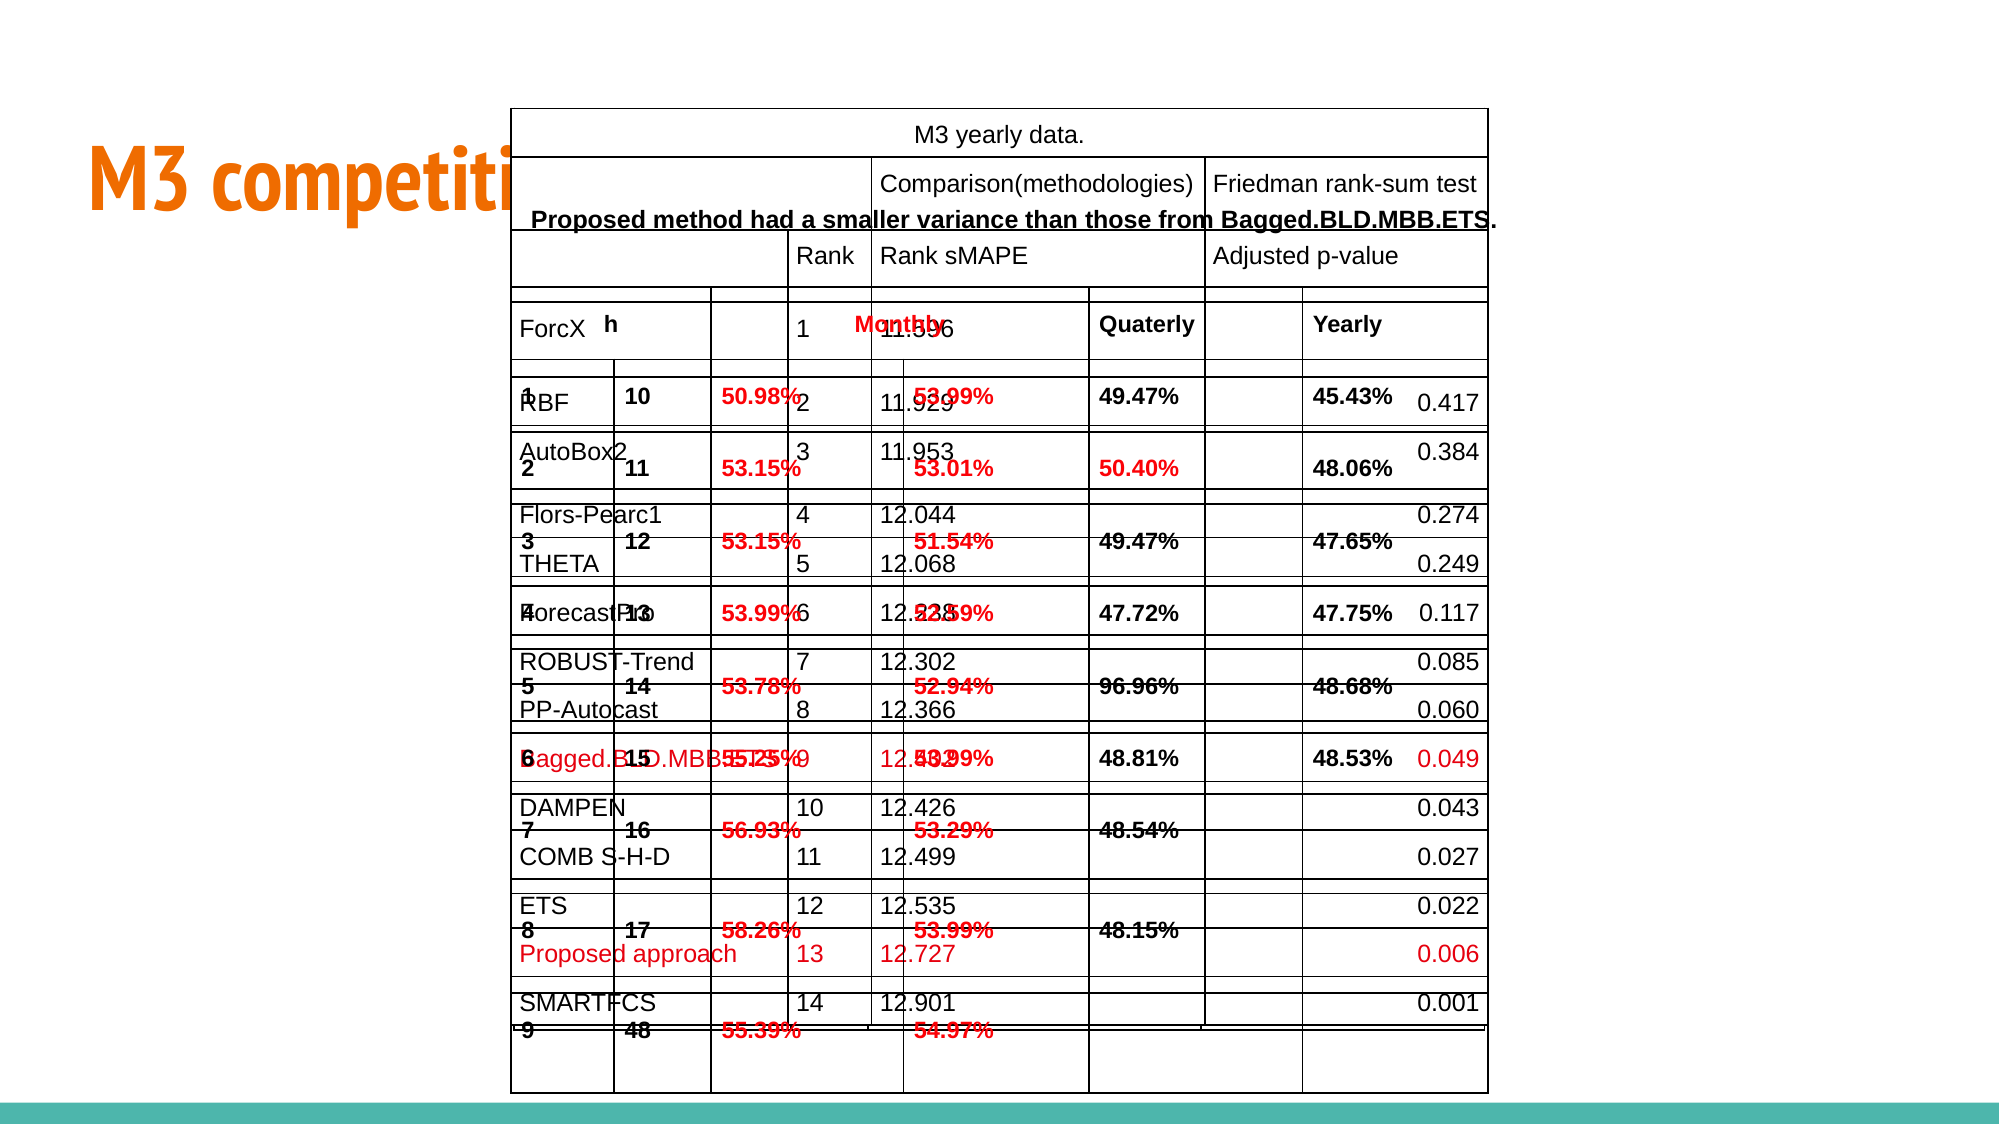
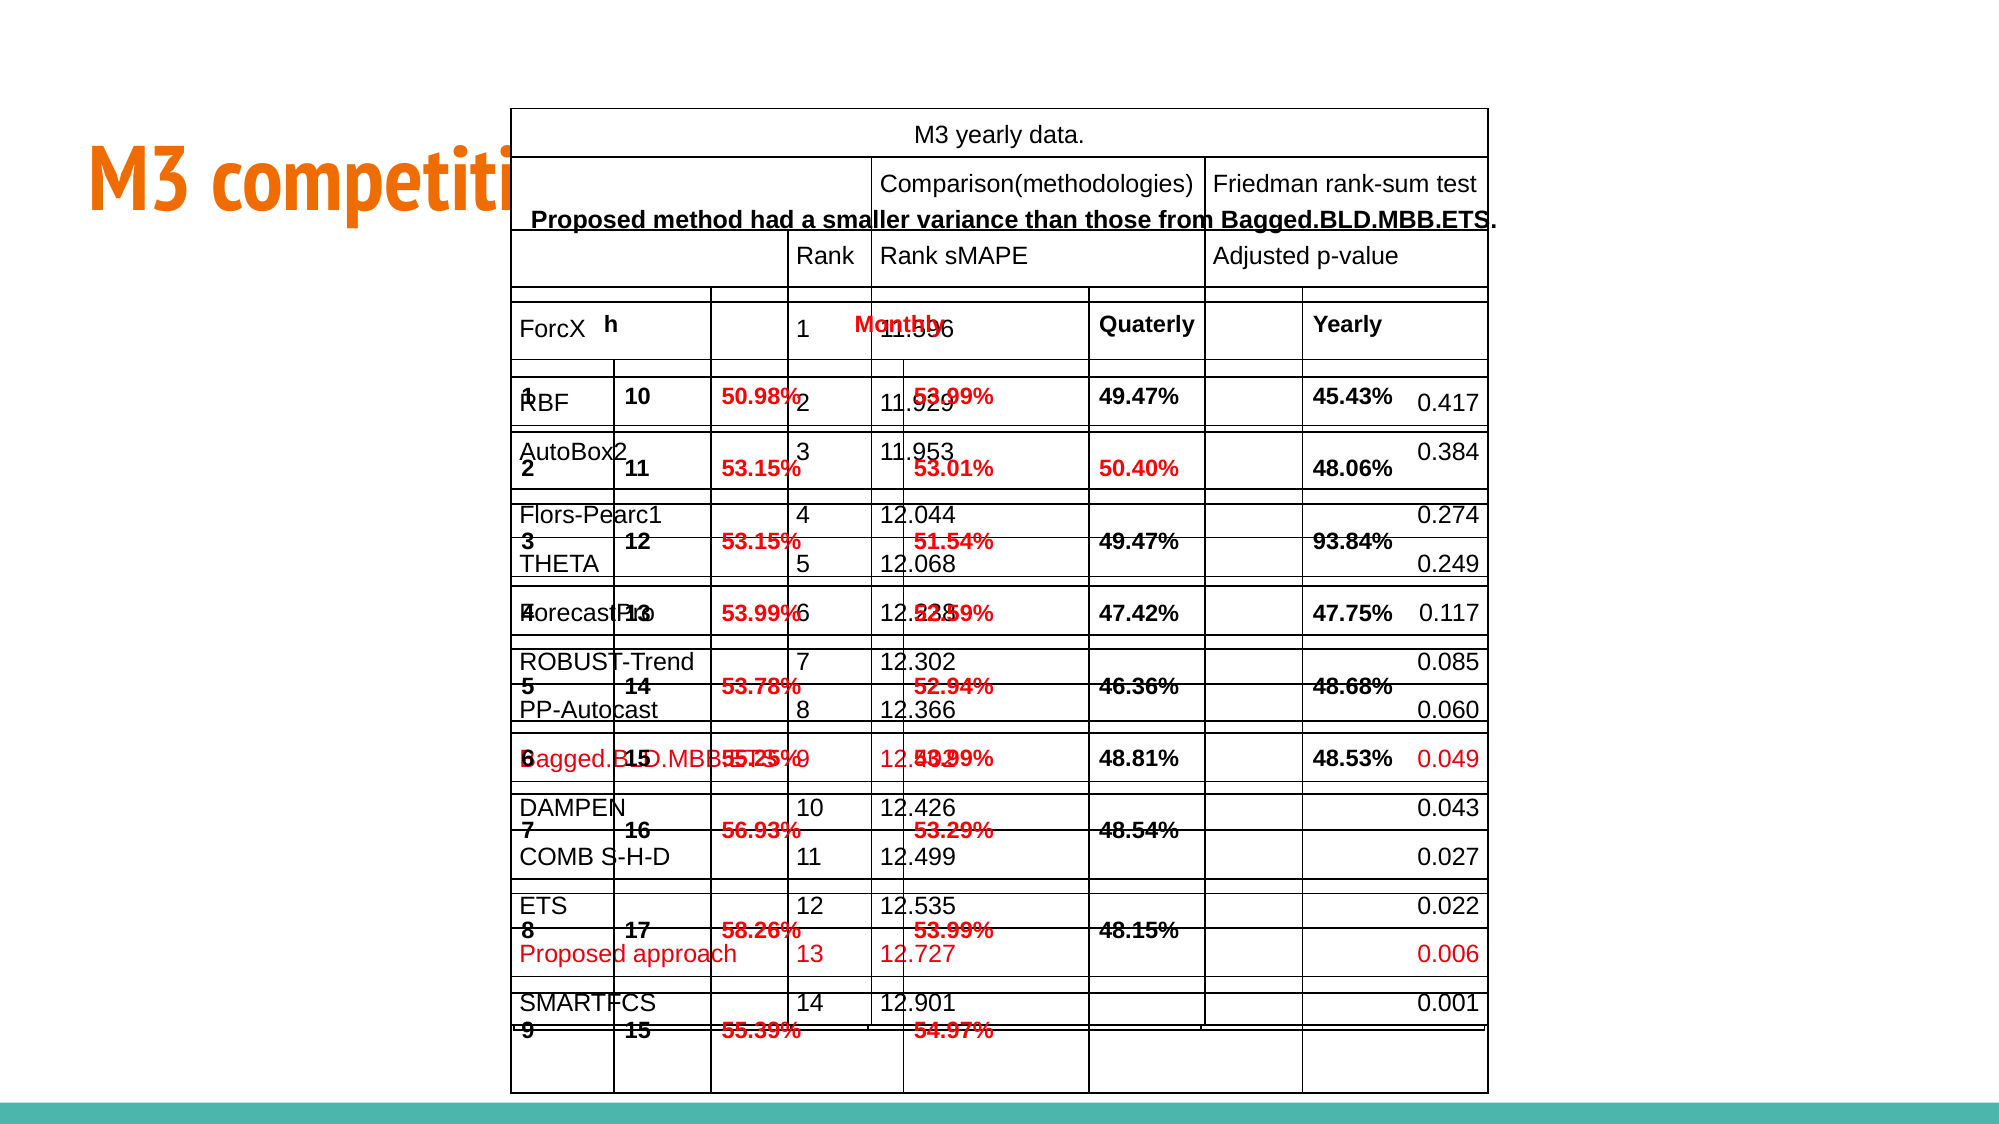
47.65%: 47.65% -> 93.84%
47.72%: 47.72% -> 47.42%
96.96%: 96.96% -> 46.36%
9 48: 48 -> 15
